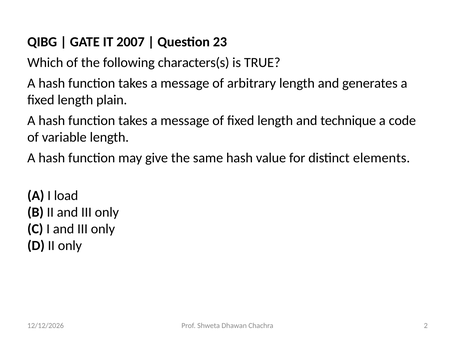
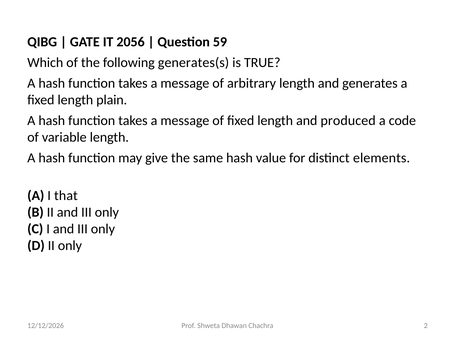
2007: 2007 -> 2056
23: 23 -> 59
characters(s: characters(s -> generates(s
technique: technique -> produced
load: load -> that
